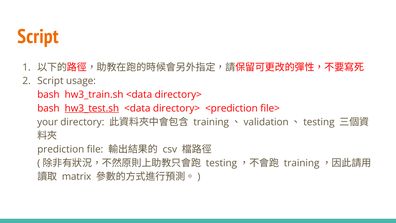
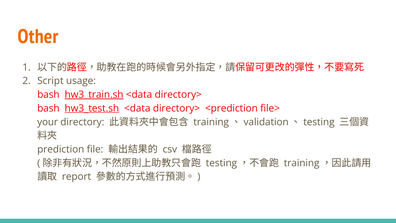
Script at (38, 36): Script -> Other
hw3_train.sh underline: none -> present
matrix: matrix -> report
